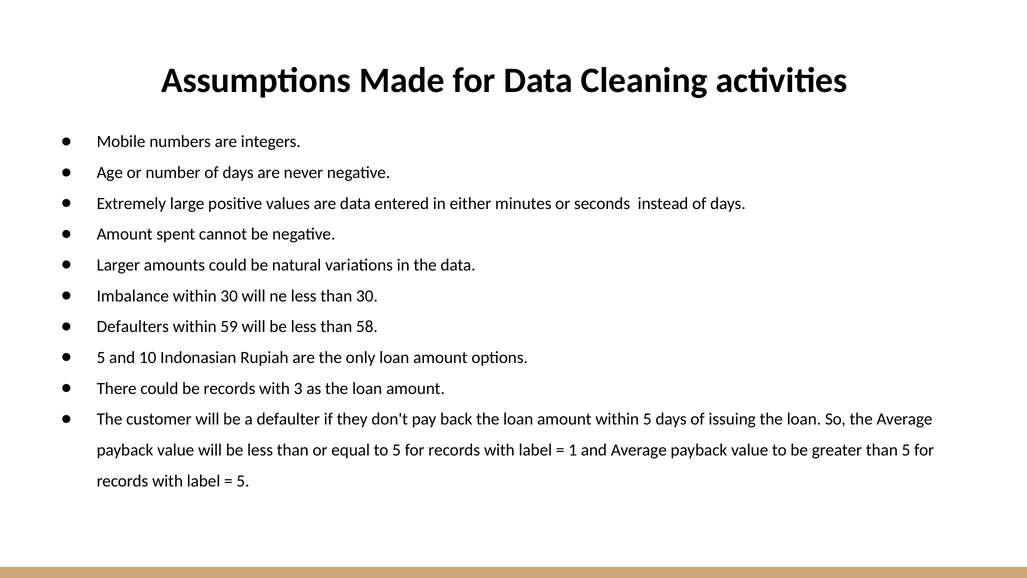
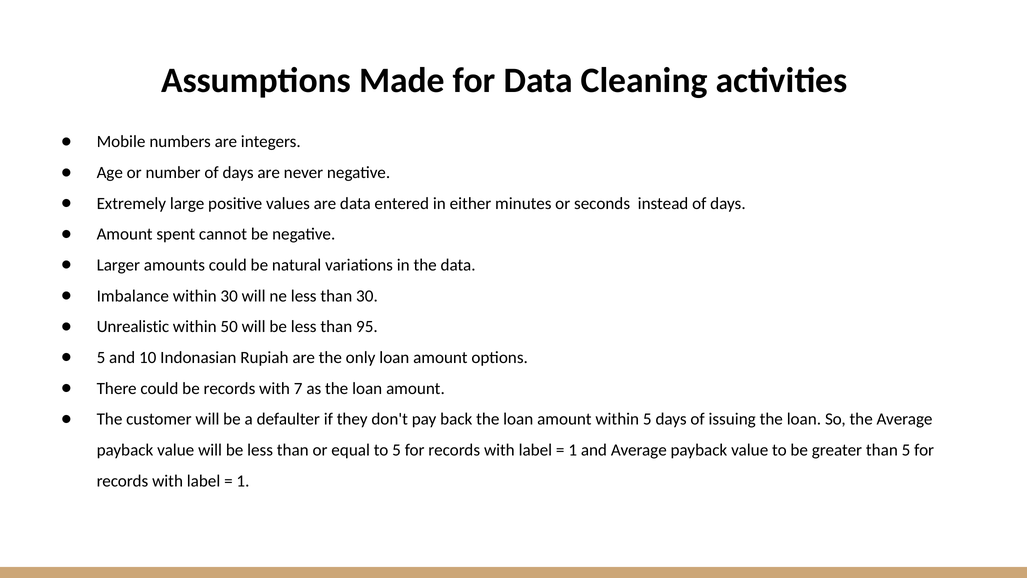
Defaulters: Defaulters -> Unrealistic
59: 59 -> 50
58: 58 -> 95
3: 3 -> 7
5 at (243, 481): 5 -> 1
